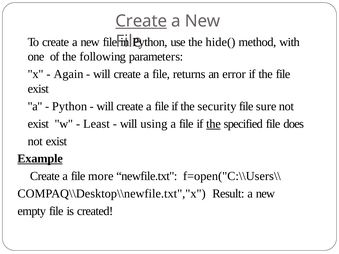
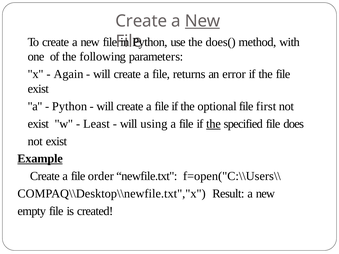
Create at (141, 21) underline: present -> none
New at (203, 21) underline: none -> present
hide(: hide( -> does(
security: security -> optional
sure: sure -> first
more: more -> order
